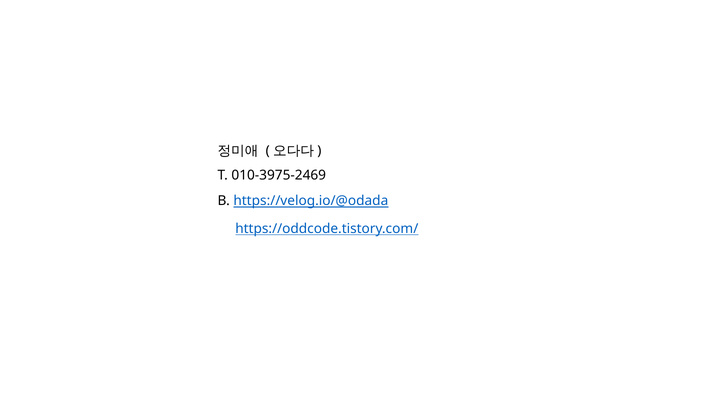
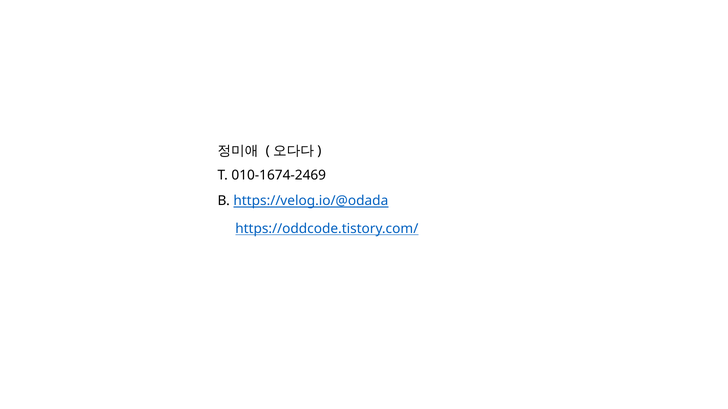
010-3975-2469: 010-3975-2469 -> 010-1674-2469
